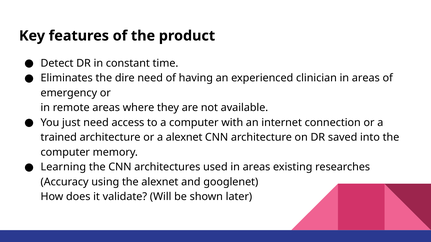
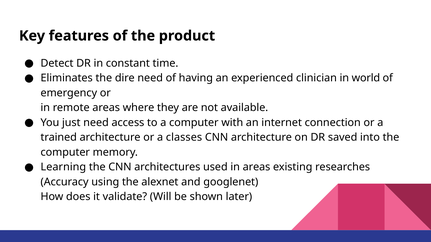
clinician in areas: areas -> world
a alexnet: alexnet -> classes
